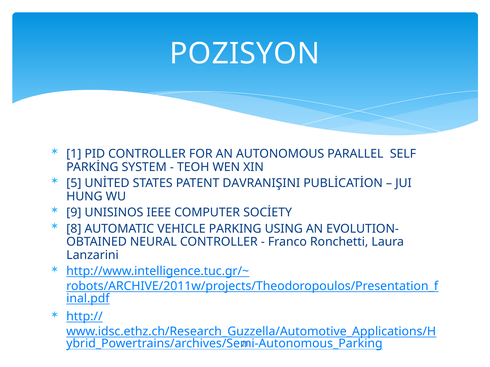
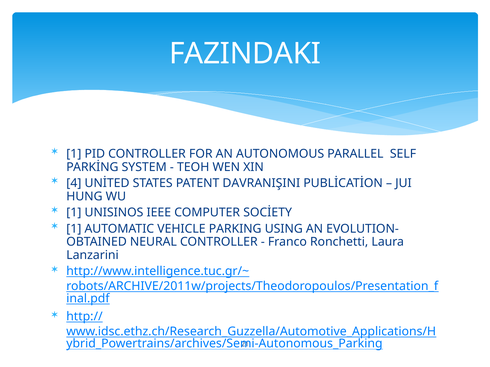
POZISYON: POZISYON -> FAZINDAKI
5: 5 -> 4
9 at (74, 213): 9 -> 1
8 at (74, 229): 8 -> 1
